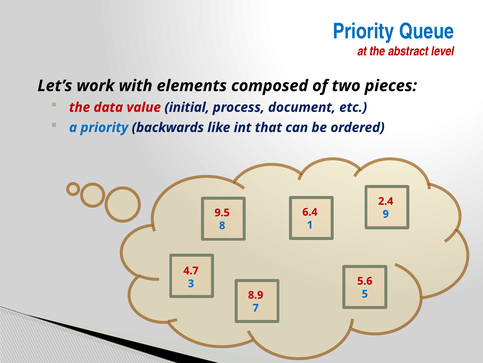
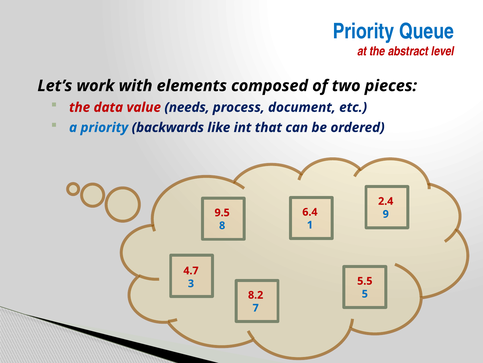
initial: initial -> needs
5.6: 5.6 -> 5.5
8.9: 8.9 -> 8.2
